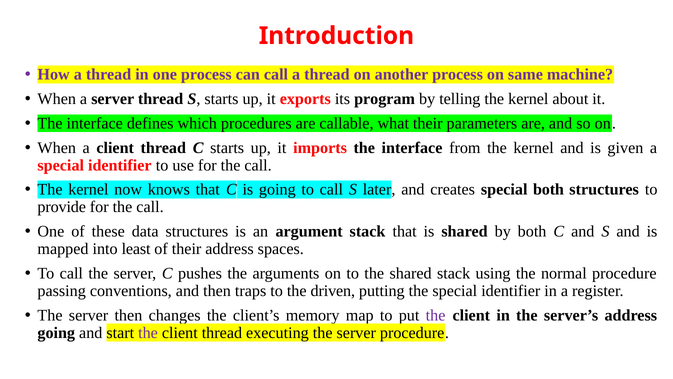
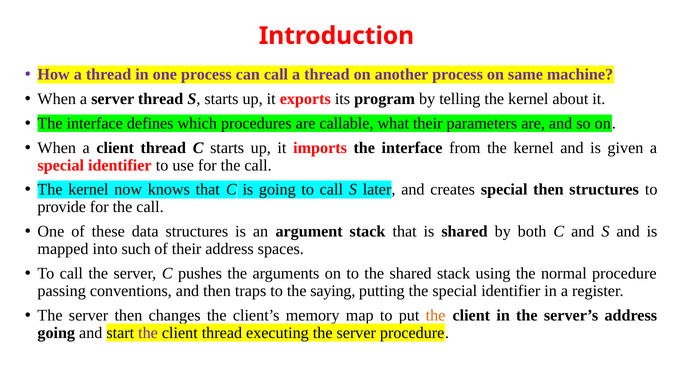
special both: both -> then
least: least -> such
driven: driven -> saying
the at (436, 315) colour: purple -> orange
